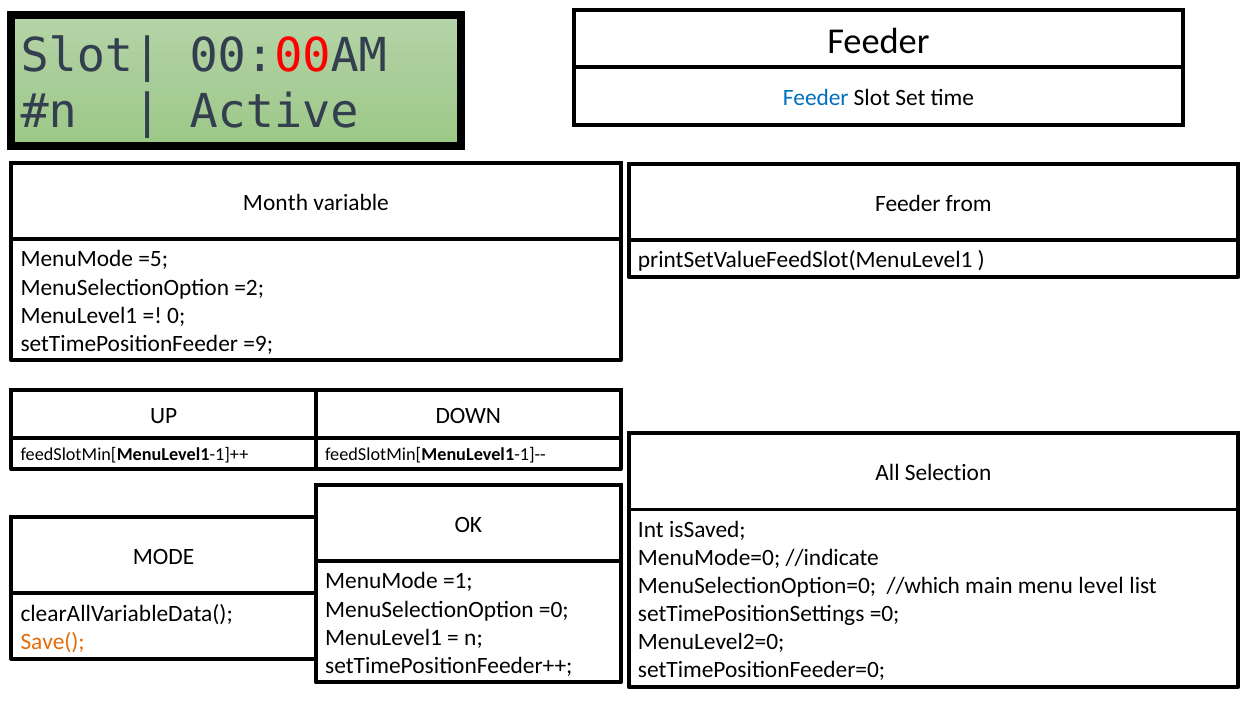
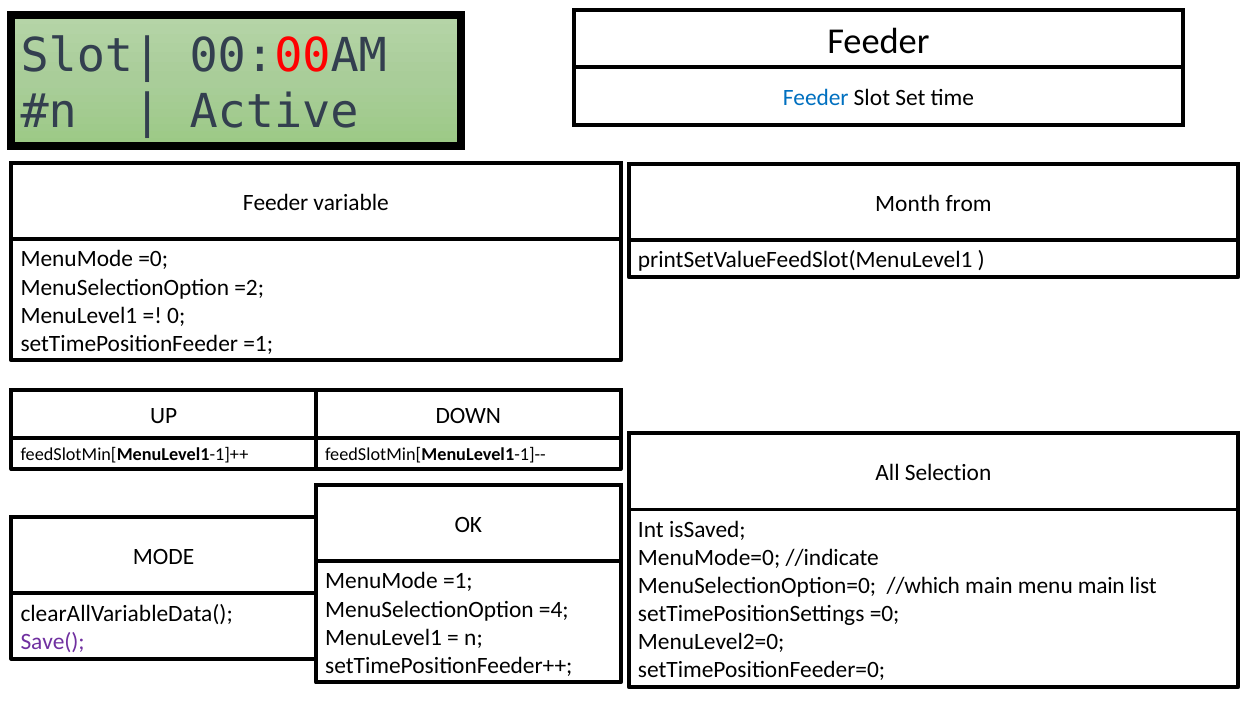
Month at (276, 203): Month -> Feeder
Feeder at (908, 204): Feeder -> Month
MenuMode =5: =5 -> =0
setTimePositionFeeder =9: =9 -> =1
menu level: level -> main
MenuSelectionOption =0: =0 -> =4
Save( colour: orange -> purple
